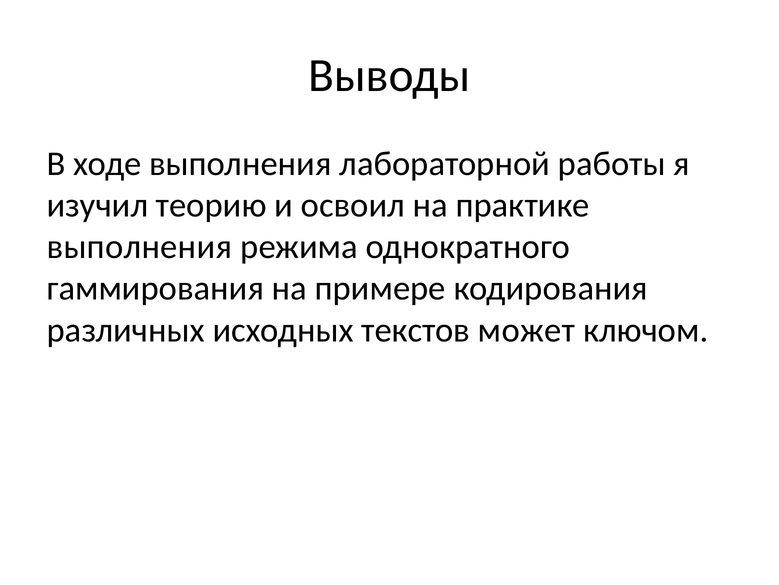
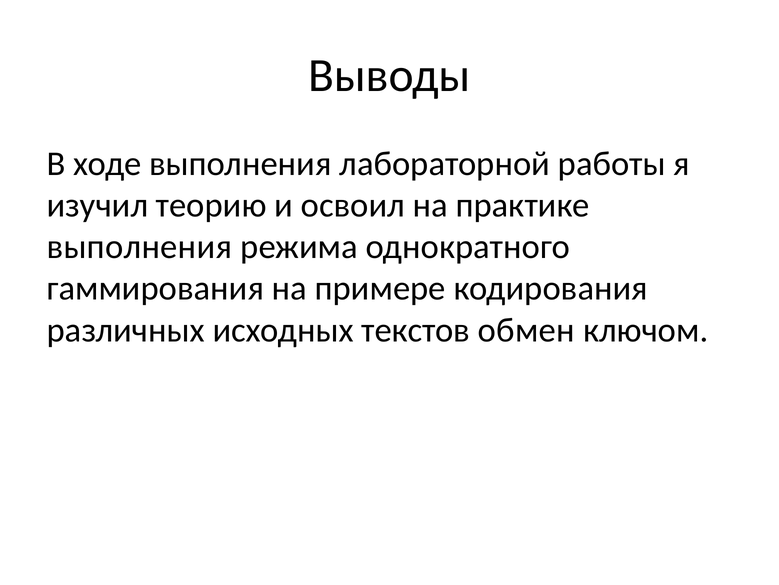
может: может -> обмен
